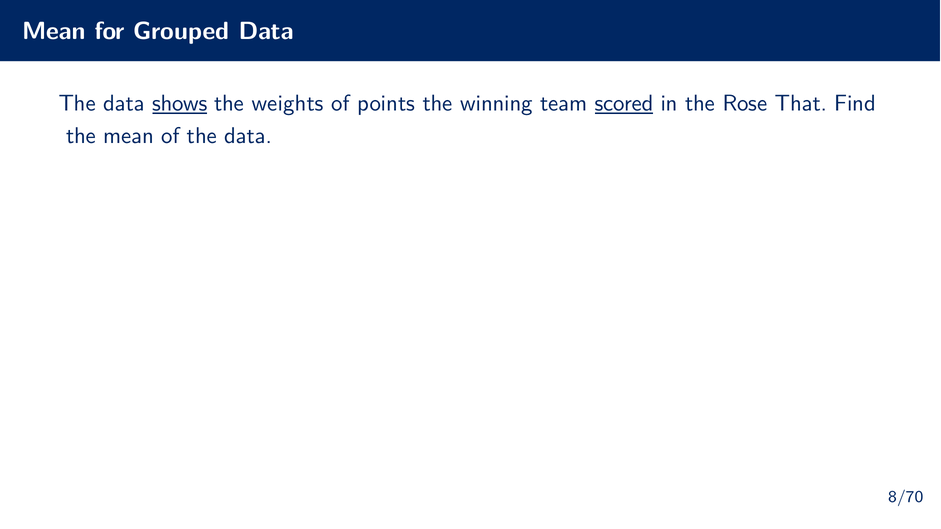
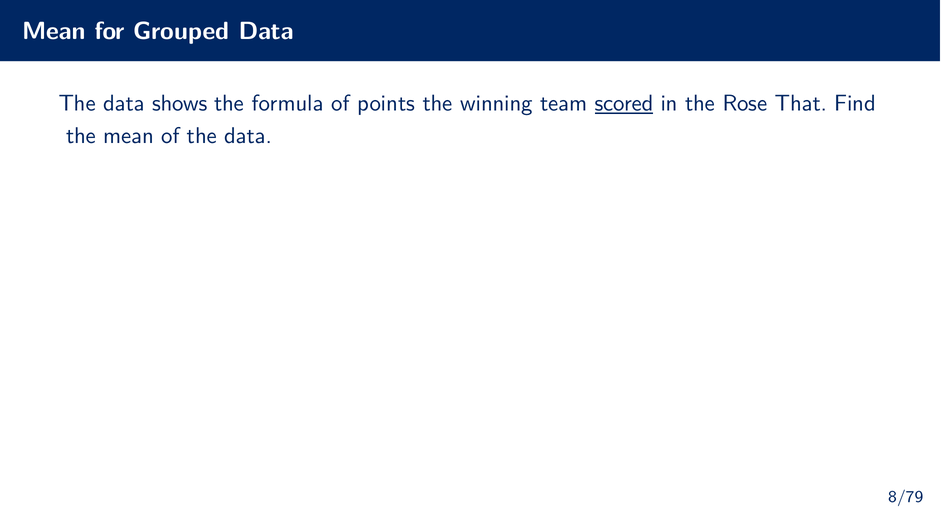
shows underline: present -> none
weights: weights -> formula
8/70: 8/70 -> 8/79
